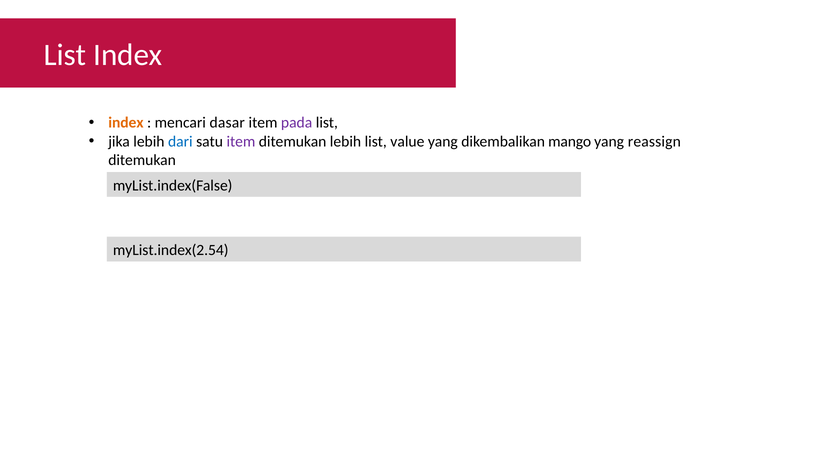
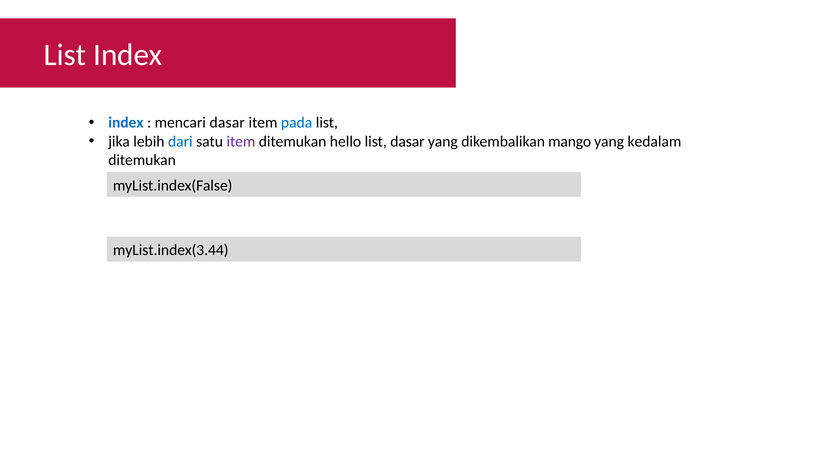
index at (126, 123) colour: orange -> blue
pada colour: purple -> blue
ditemukan lebih: lebih -> hello
list value: value -> dasar
reassign: reassign -> kedalam
myList.index(2.54: myList.index(2.54 -> myList.index(3.44
